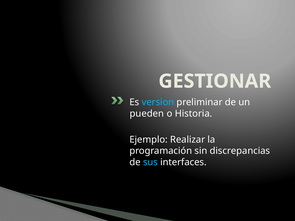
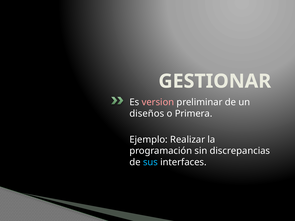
version colour: light blue -> pink
pueden: pueden -> diseños
Historia: Historia -> Primera
